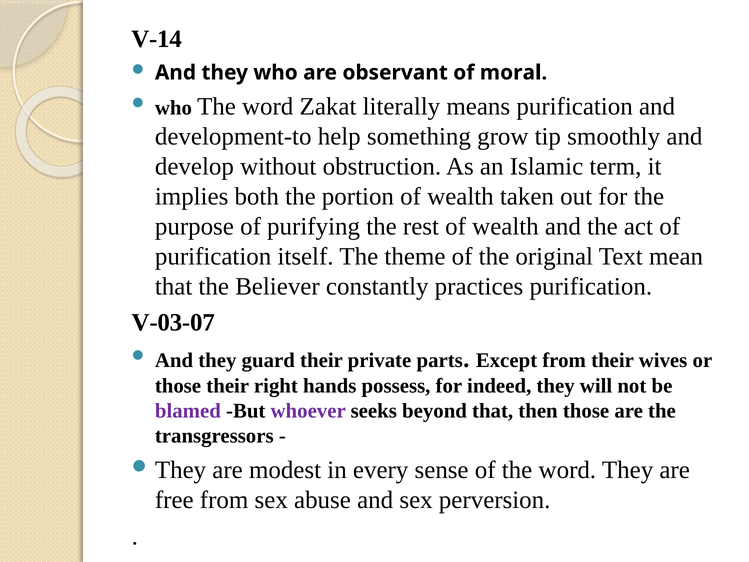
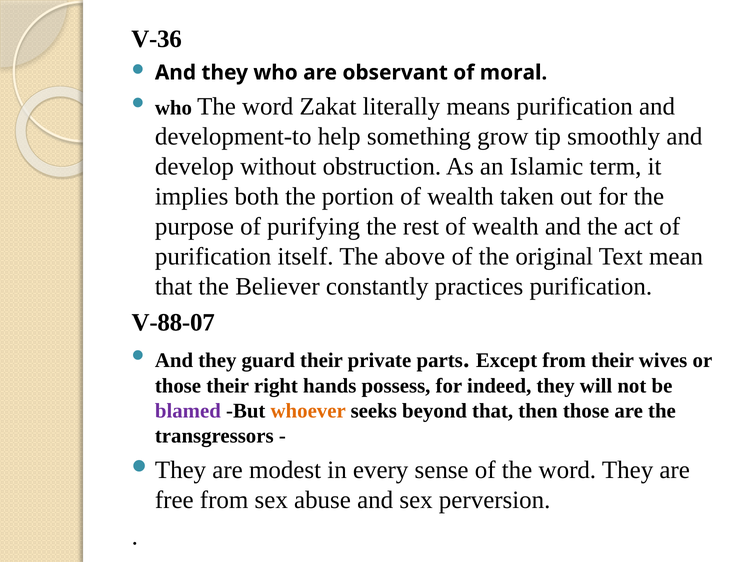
V-14: V-14 -> V-36
theme: theme -> above
V-03-07: V-03-07 -> V-88-07
whoever colour: purple -> orange
